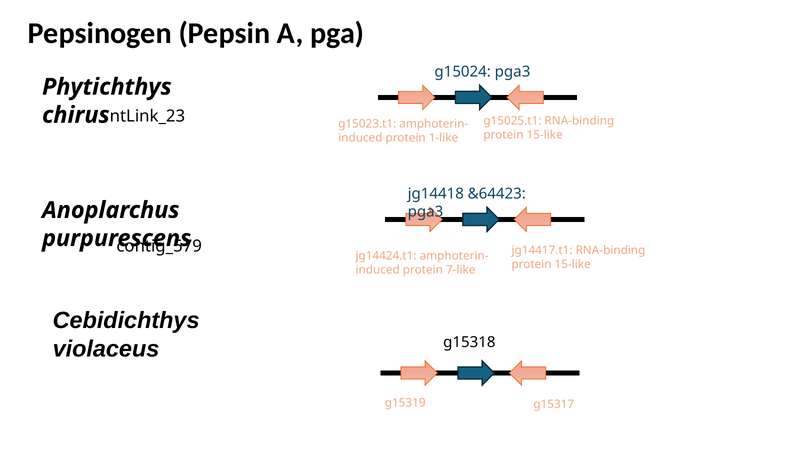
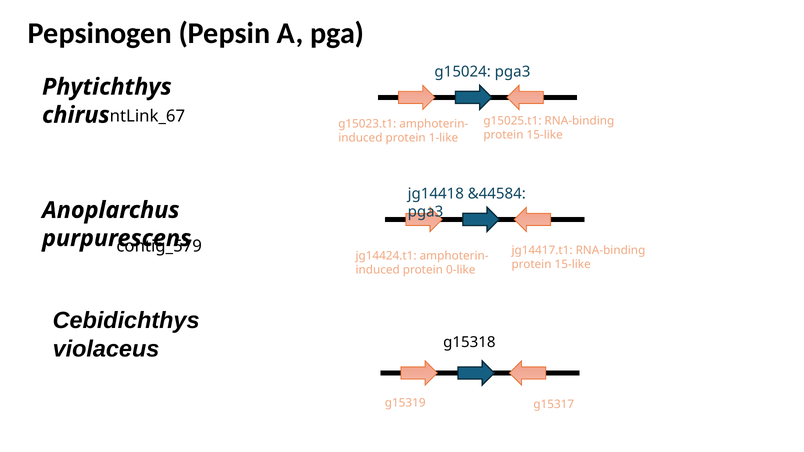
ntLink_23: ntLink_23 -> ntLink_67
&64423: &64423 -> &44584
7-like: 7-like -> 0-like
